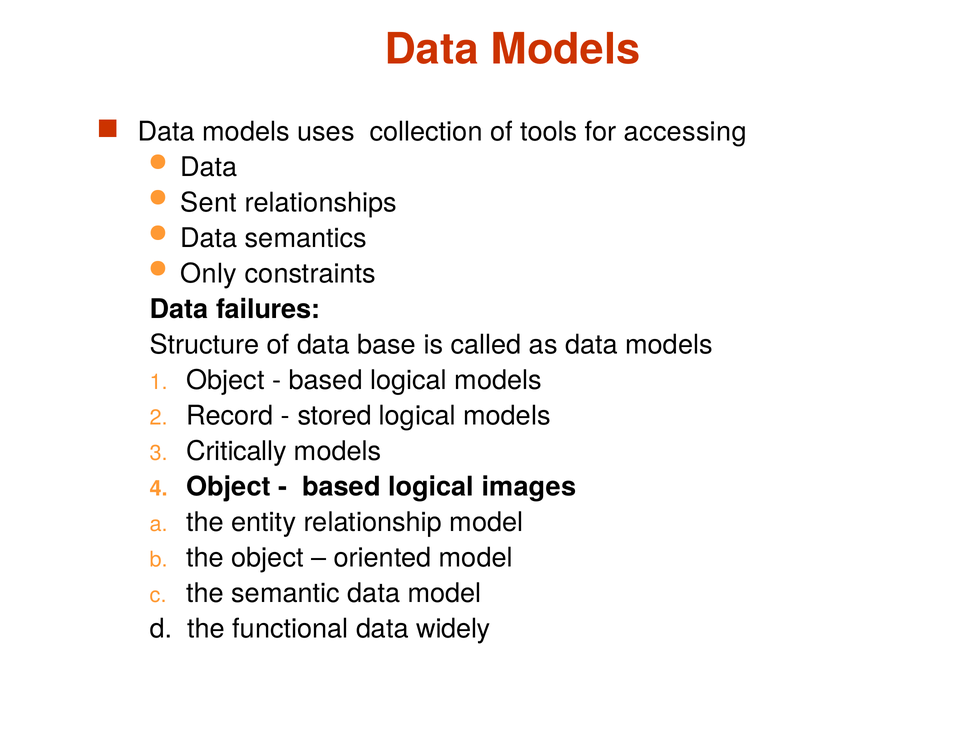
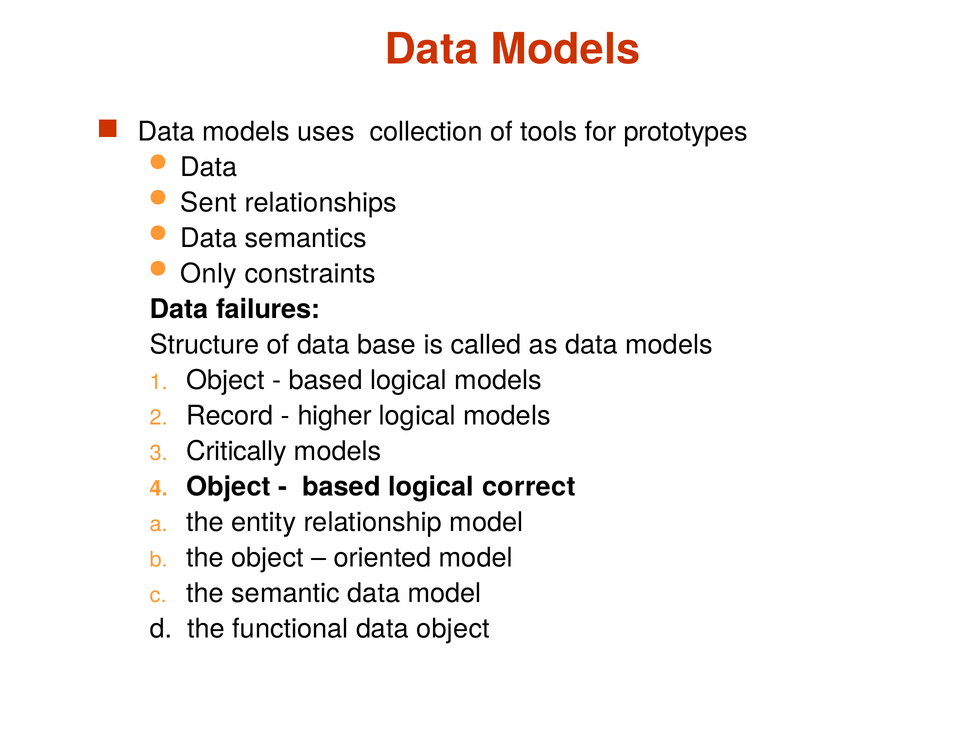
accessing: accessing -> prototypes
stored: stored -> higher
images: images -> correct
data widely: widely -> object
